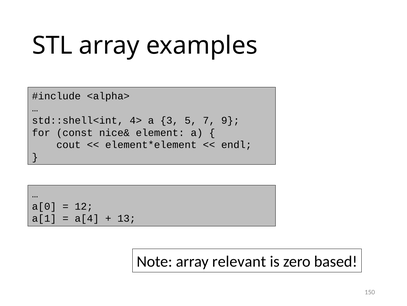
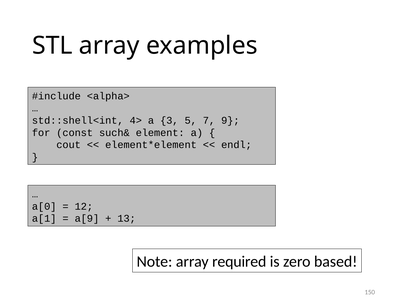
nice&: nice& -> such&
a[4: a[4 -> a[9
relevant: relevant -> required
